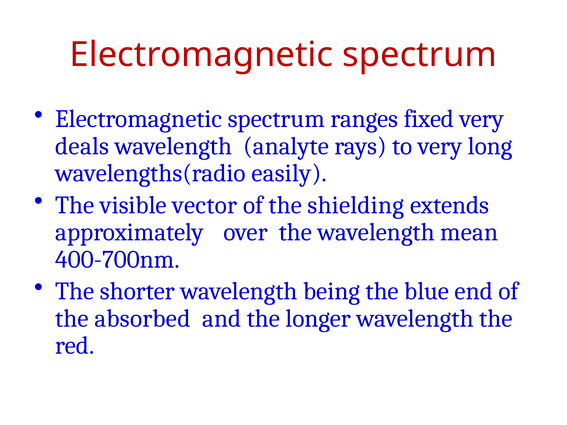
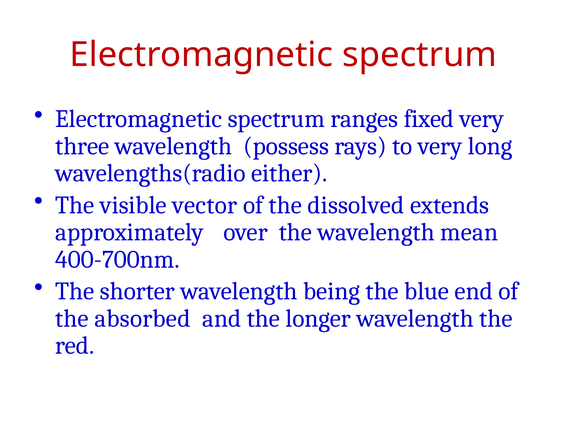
deals: deals -> three
analyte: analyte -> possess
easily: easily -> either
shielding: shielding -> dissolved
